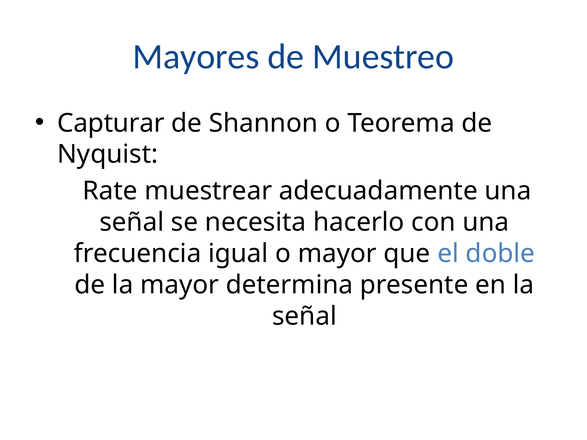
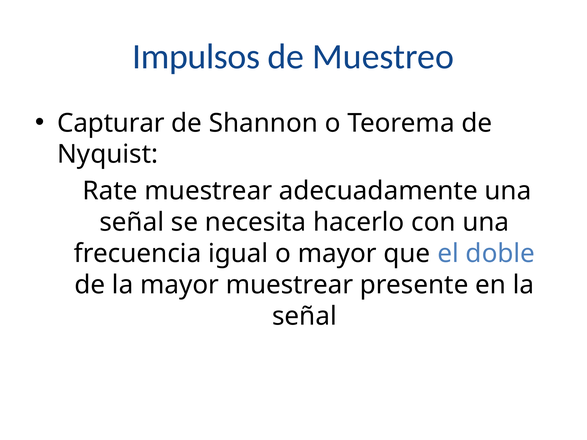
Mayores: Mayores -> Impulsos
mayor determina: determina -> muestrear
